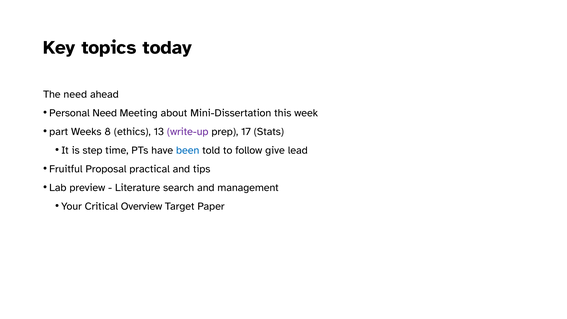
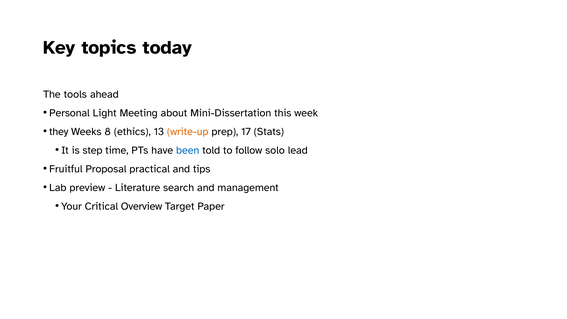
The need: need -> tools
Personal Need: Need -> Light
part: part -> they
write-up colour: purple -> orange
give: give -> solo
